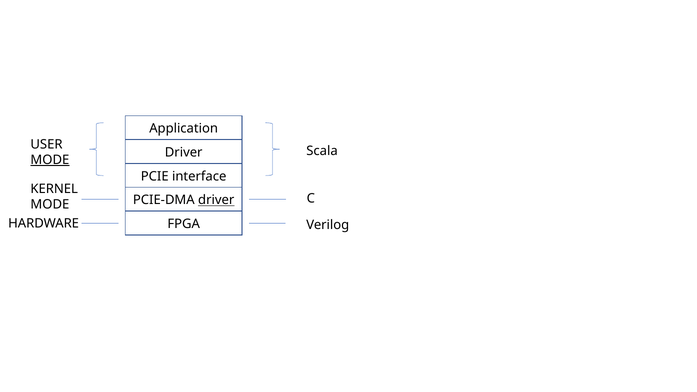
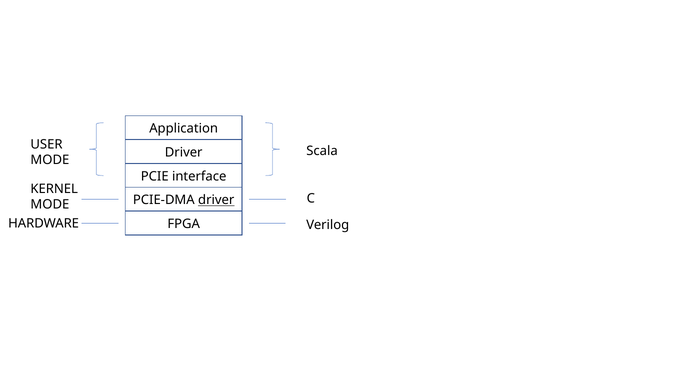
MODE at (50, 160) underline: present -> none
